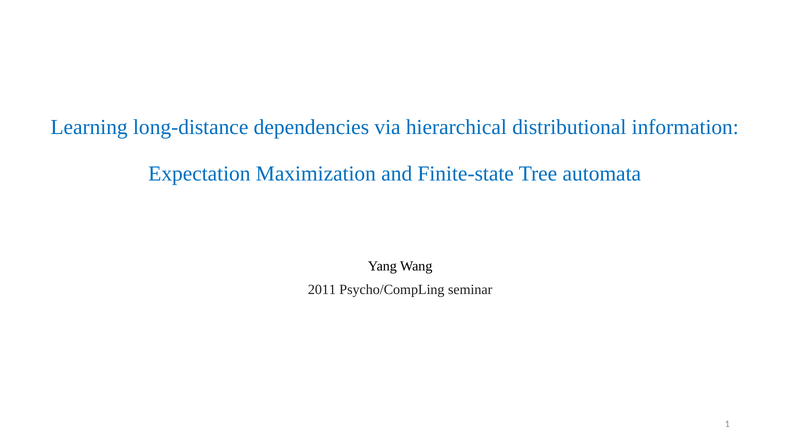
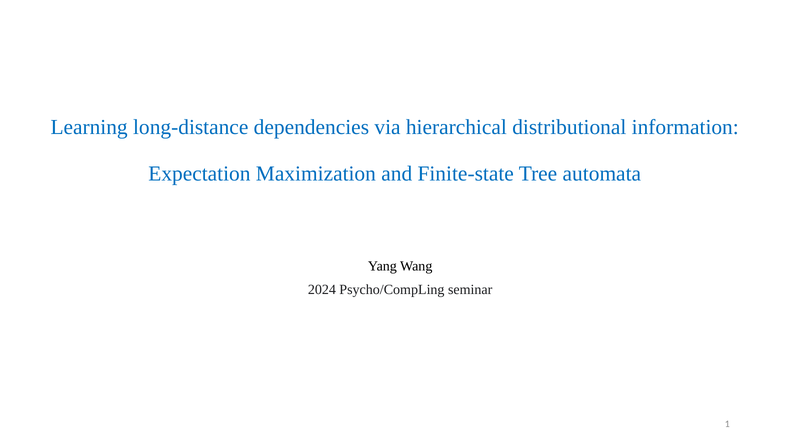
2011: 2011 -> 2024
